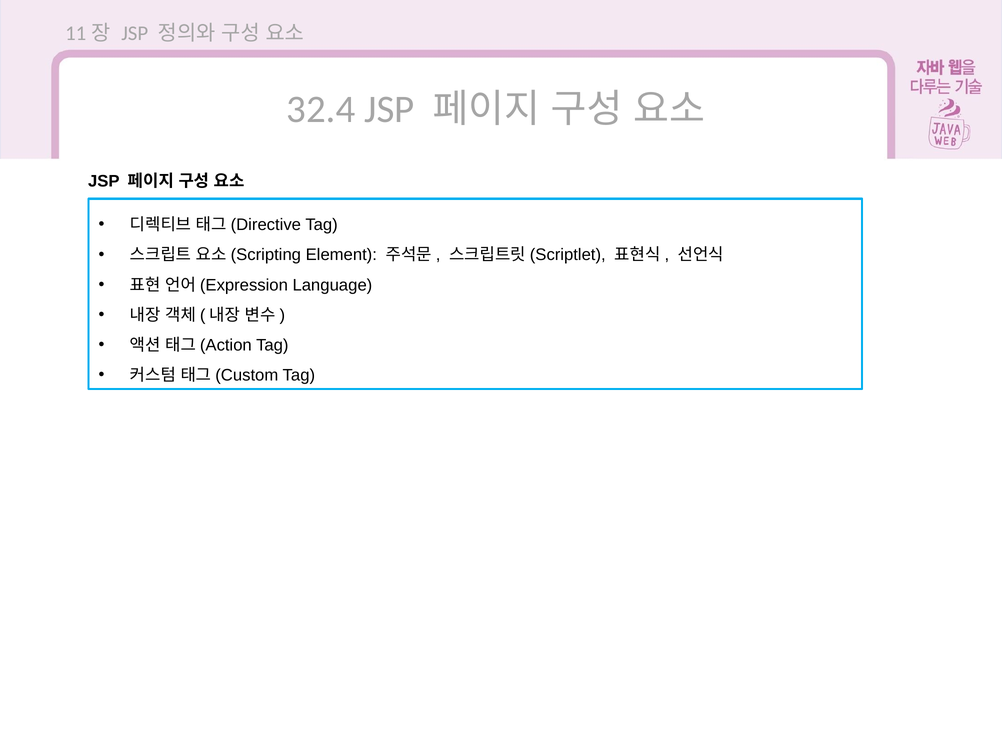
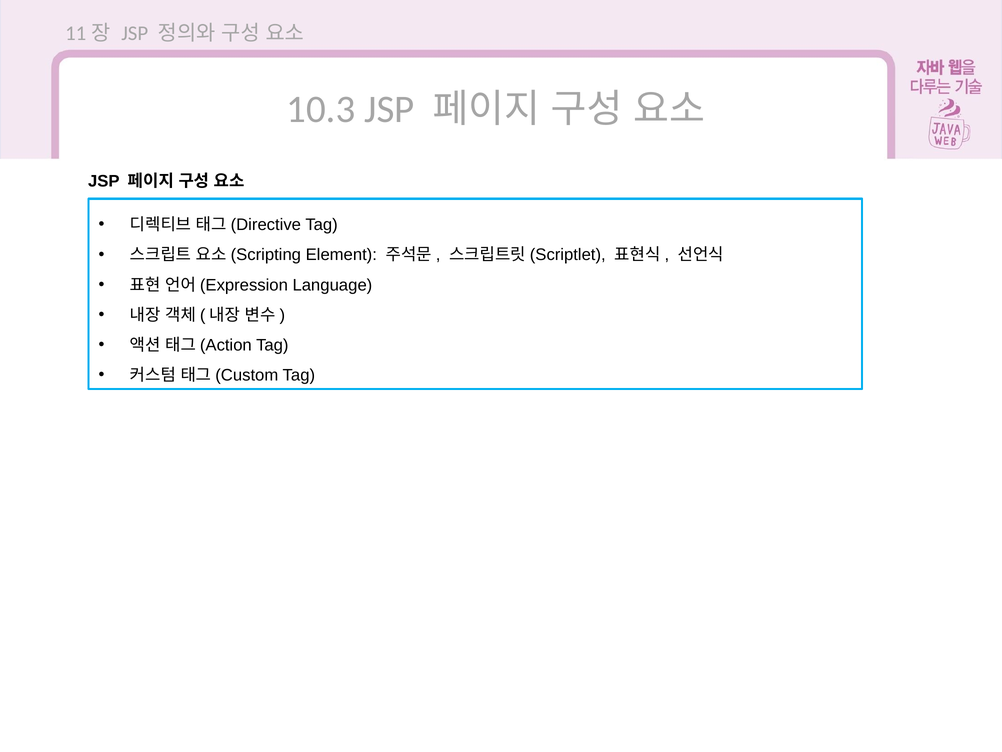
32.4: 32.4 -> 10.3
